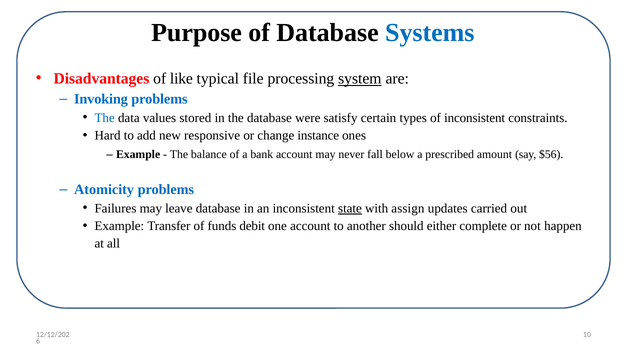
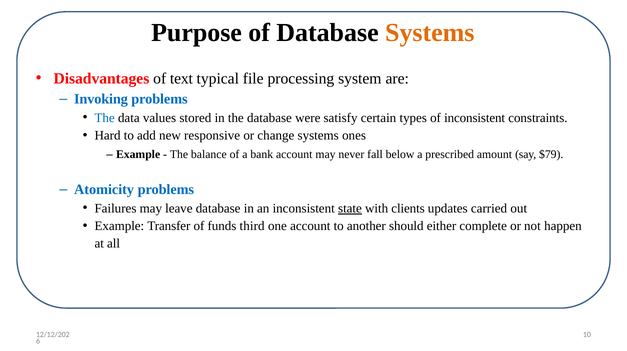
Systems at (430, 33) colour: blue -> orange
like: like -> text
system underline: present -> none
change instance: instance -> systems
$56: $56 -> $79
assign: assign -> clients
debit: debit -> third
